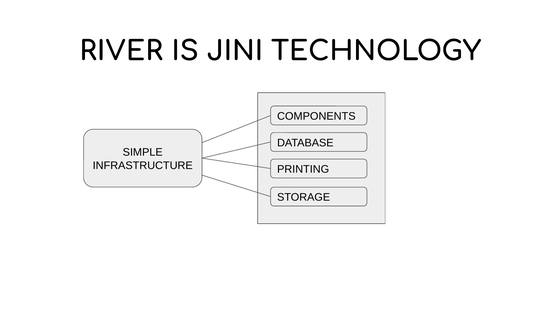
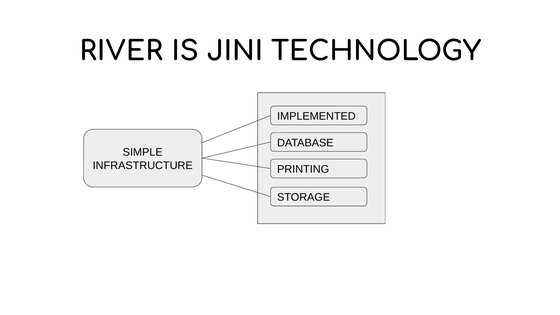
COMPONENTS: COMPONENTS -> IMPLEMENTED
